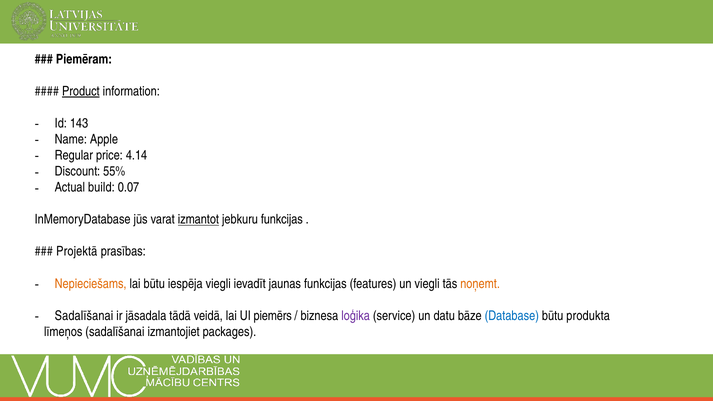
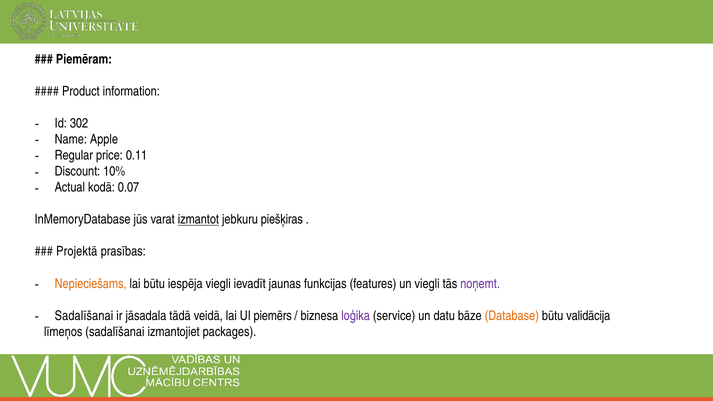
Product underline: present -> none
143: 143 -> 302
4.14: 4.14 -> 0.11
55%: 55% -> 10%
build: build -> kodā
jebkuru funkcijas: funkcijas -> piešķiras
noņemt colour: orange -> purple
Database colour: blue -> orange
produkta: produkta -> validācija
